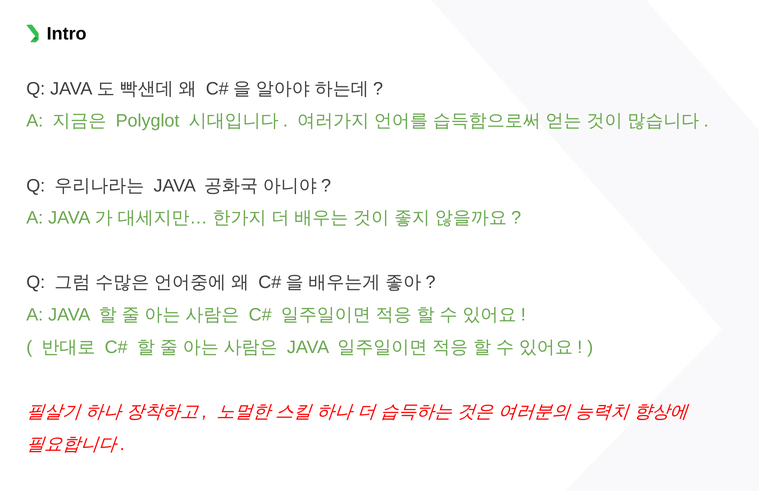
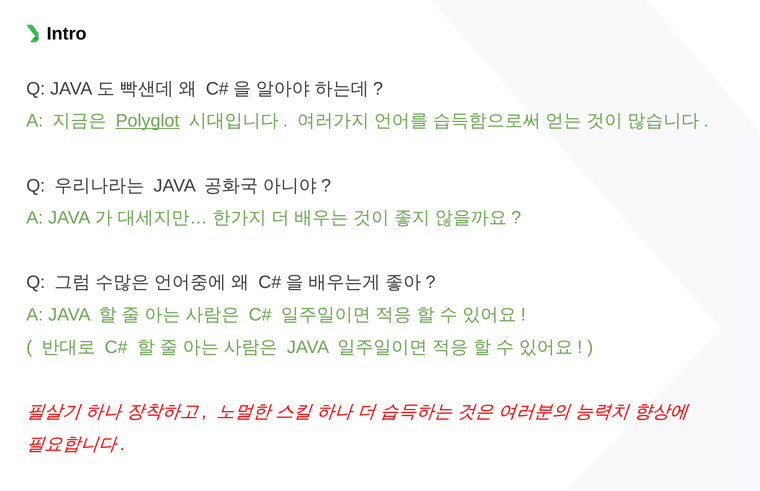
Polyglot underline: none -> present
